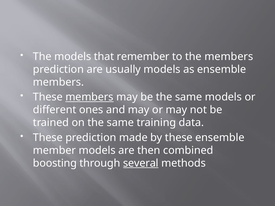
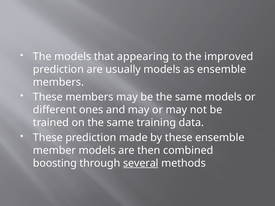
remember: remember -> appearing
the members: members -> improved
members at (89, 97) underline: present -> none
